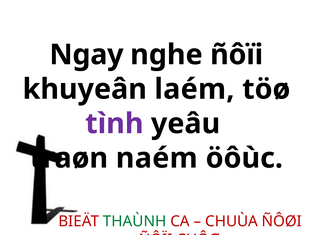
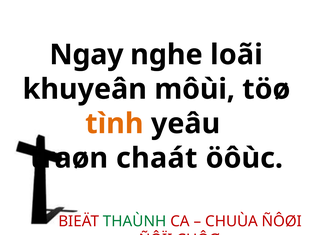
nghe ñôïi: ñôïi -> loãi
laém: laém -> môùi
tình colour: purple -> orange
naém: naém -> chaát
